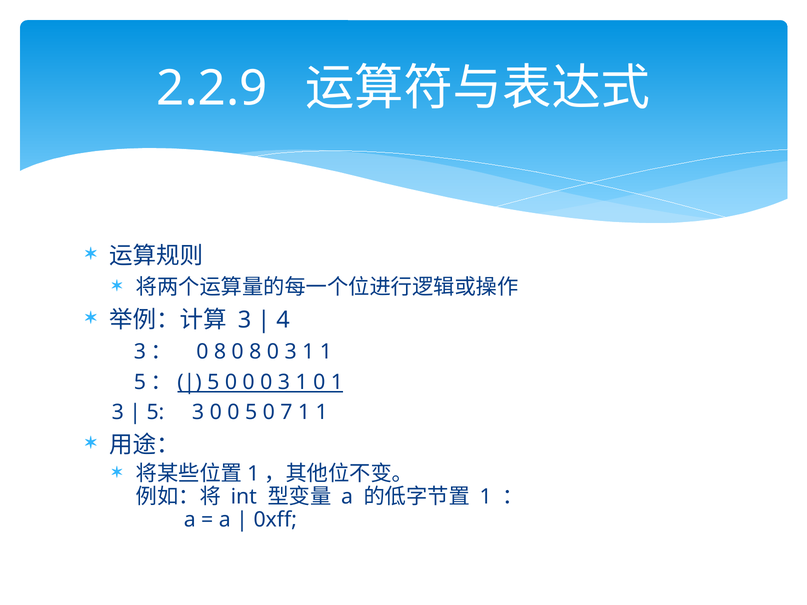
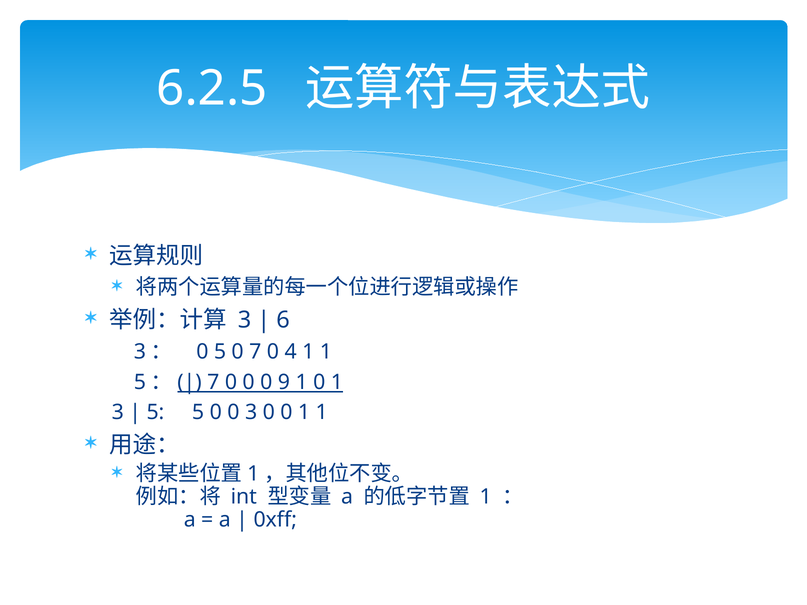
2.2.9: 2.2.9 -> 6.2.5
4: 4 -> 6
8 at (220, 352): 8 -> 5
8 at (255, 352): 8 -> 7
3 at (291, 352): 3 -> 4
5 at (213, 382): 5 -> 7
0 0 3: 3 -> 9
5 3: 3 -> 5
0 5: 5 -> 3
7 at (286, 413): 7 -> 0
